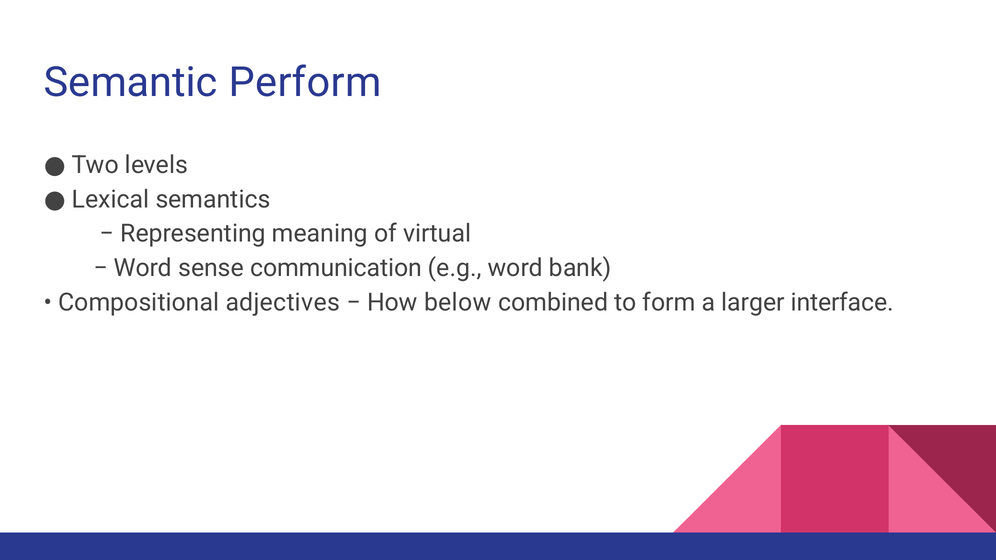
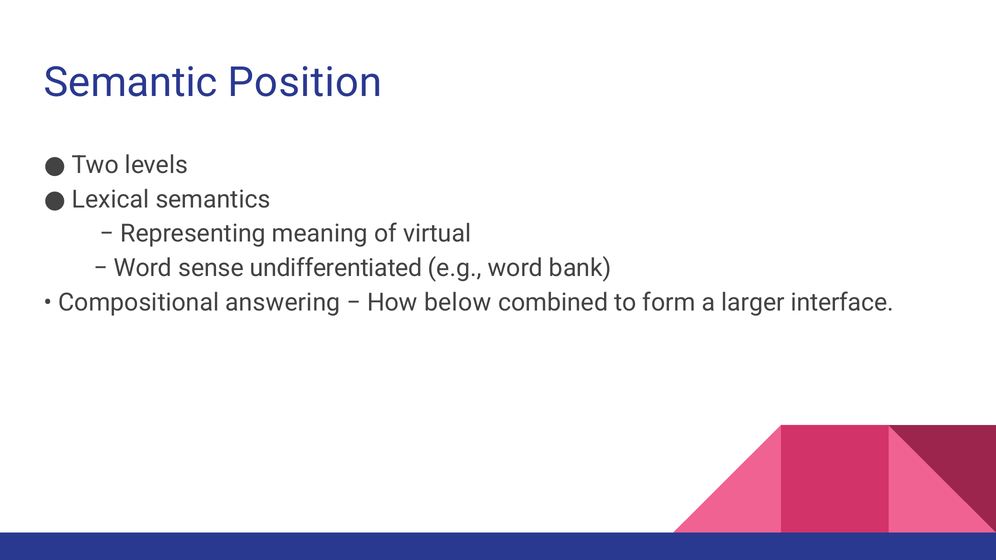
Perform: Perform -> Position
communication: communication -> undifferentiated
adjectives: adjectives -> answering
